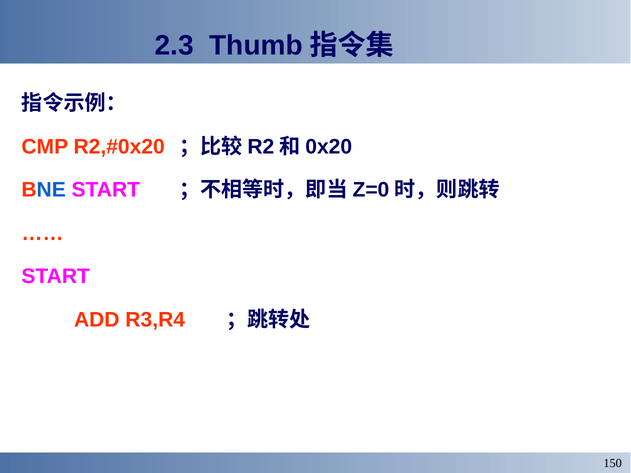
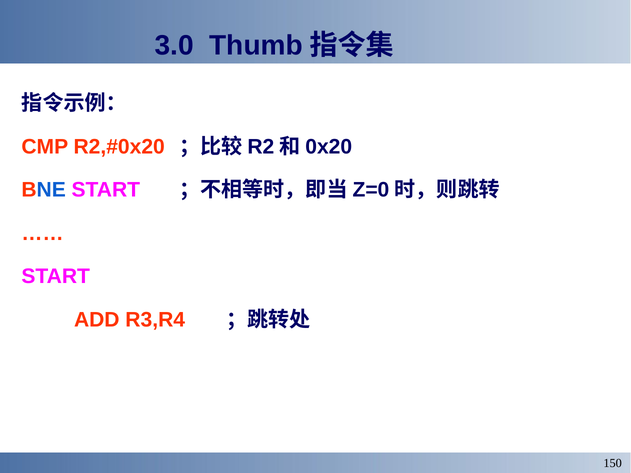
2.3: 2.3 -> 3.0
